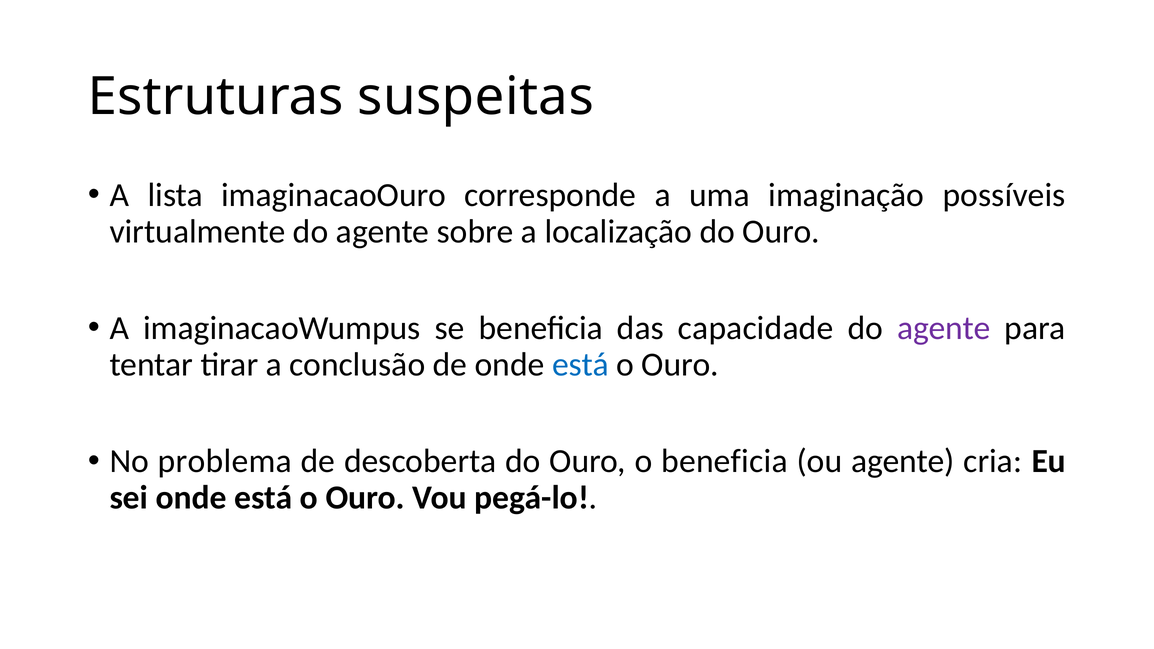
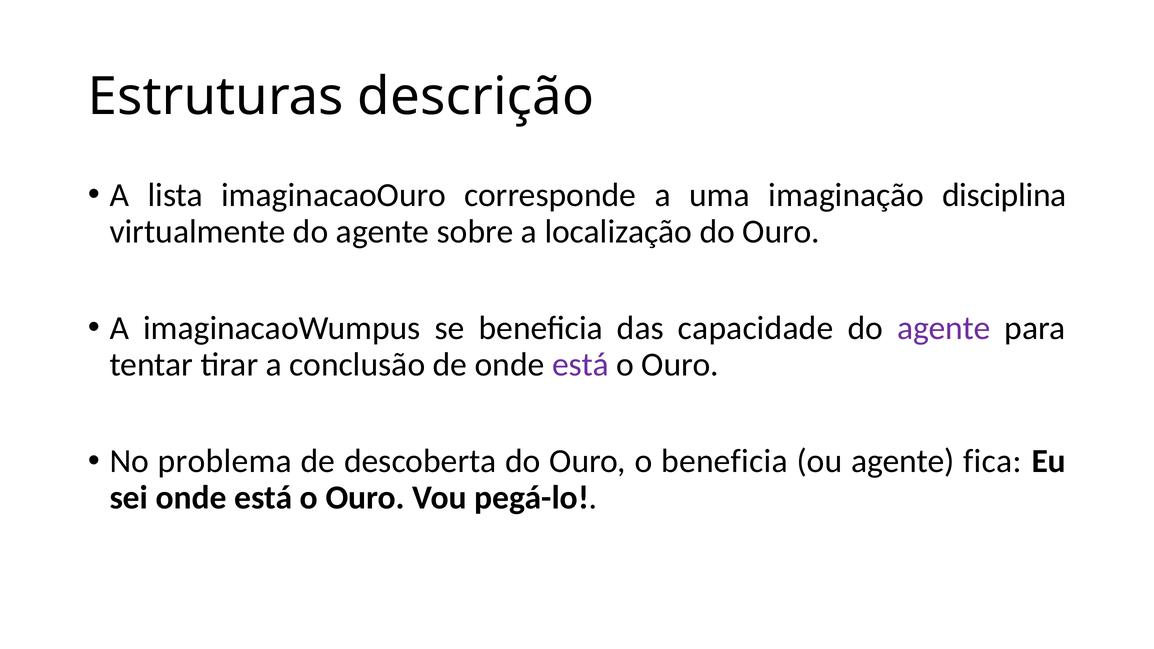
suspeitas: suspeitas -> descrição
possíveis: possíveis -> disciplina
está at (580, 365) colour: blue -> purple
cria: cria -> fica
